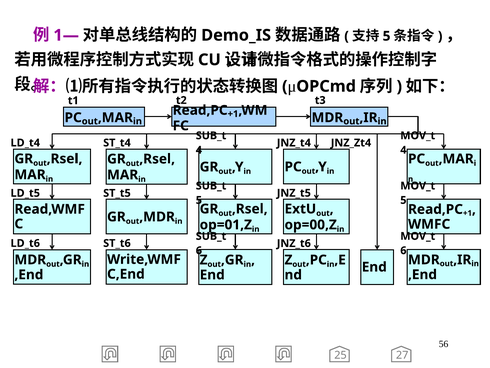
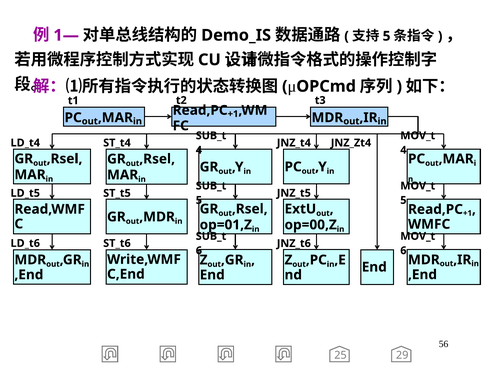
27: 27 -> 29
